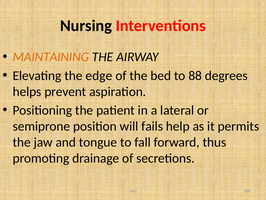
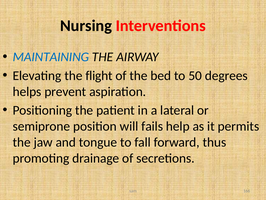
MAINTAINING colour: orange -> blue
edge: edge -> flight
88: 88 -> 50
